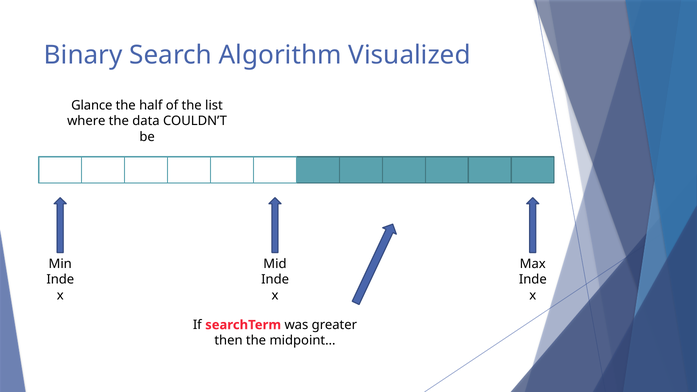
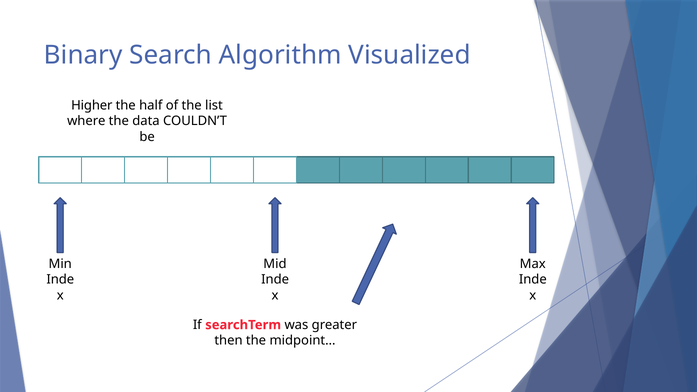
Glance: Glance -> Higher
